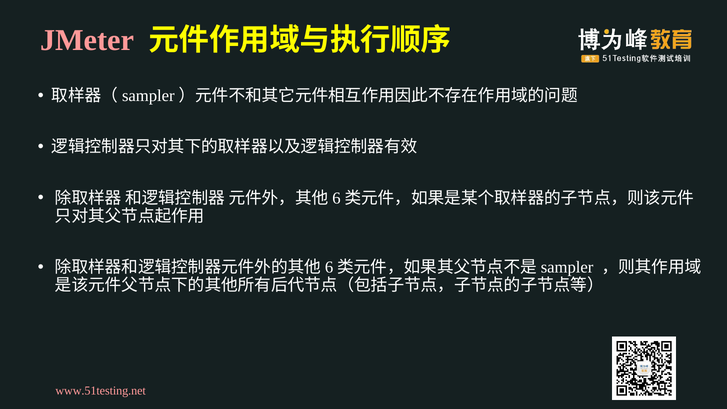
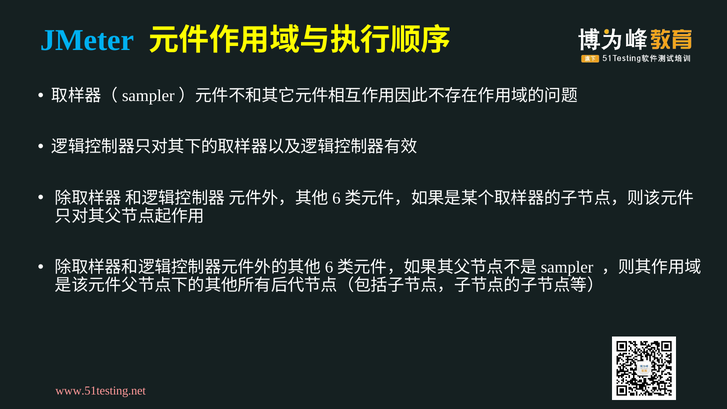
JMeter colour: pink -> light blue
